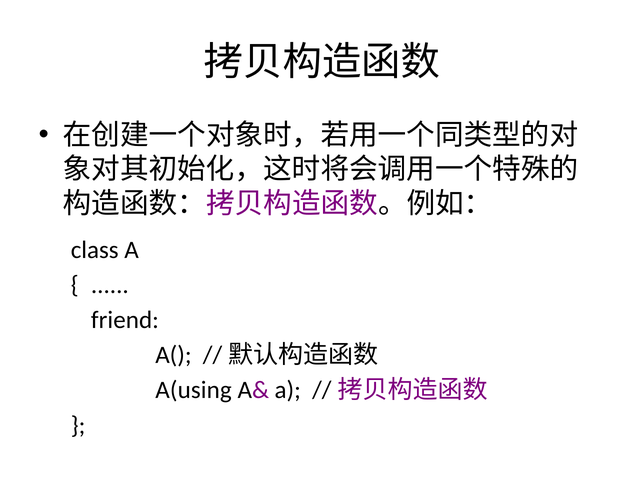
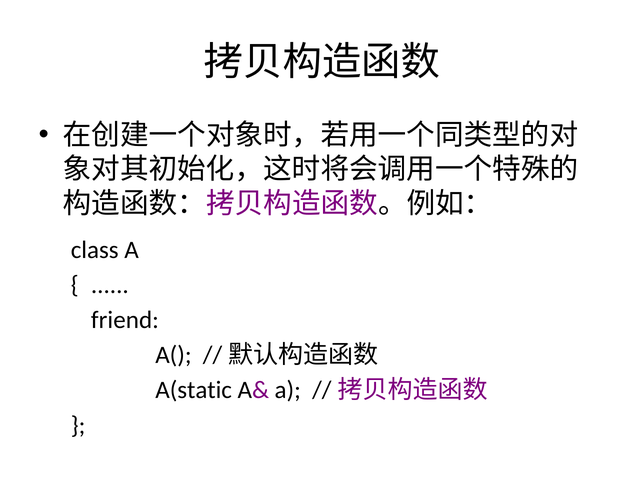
A(using: A(using -> A(static
